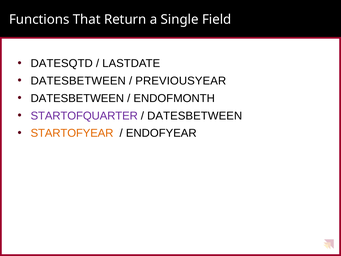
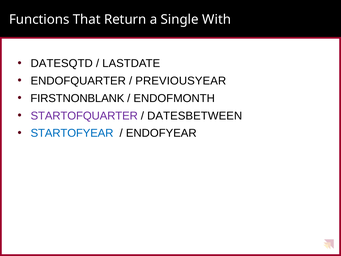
Field: Field -> With
DATESBETWEEN at (78, 81): DATESBETWEEN -> ENDOFQUARTER
DATESBETWEEN at (77, 98): DATESBETWEEN -> FIRSTNONBLANK
STARTOFYEAR colour: orange -> blue
